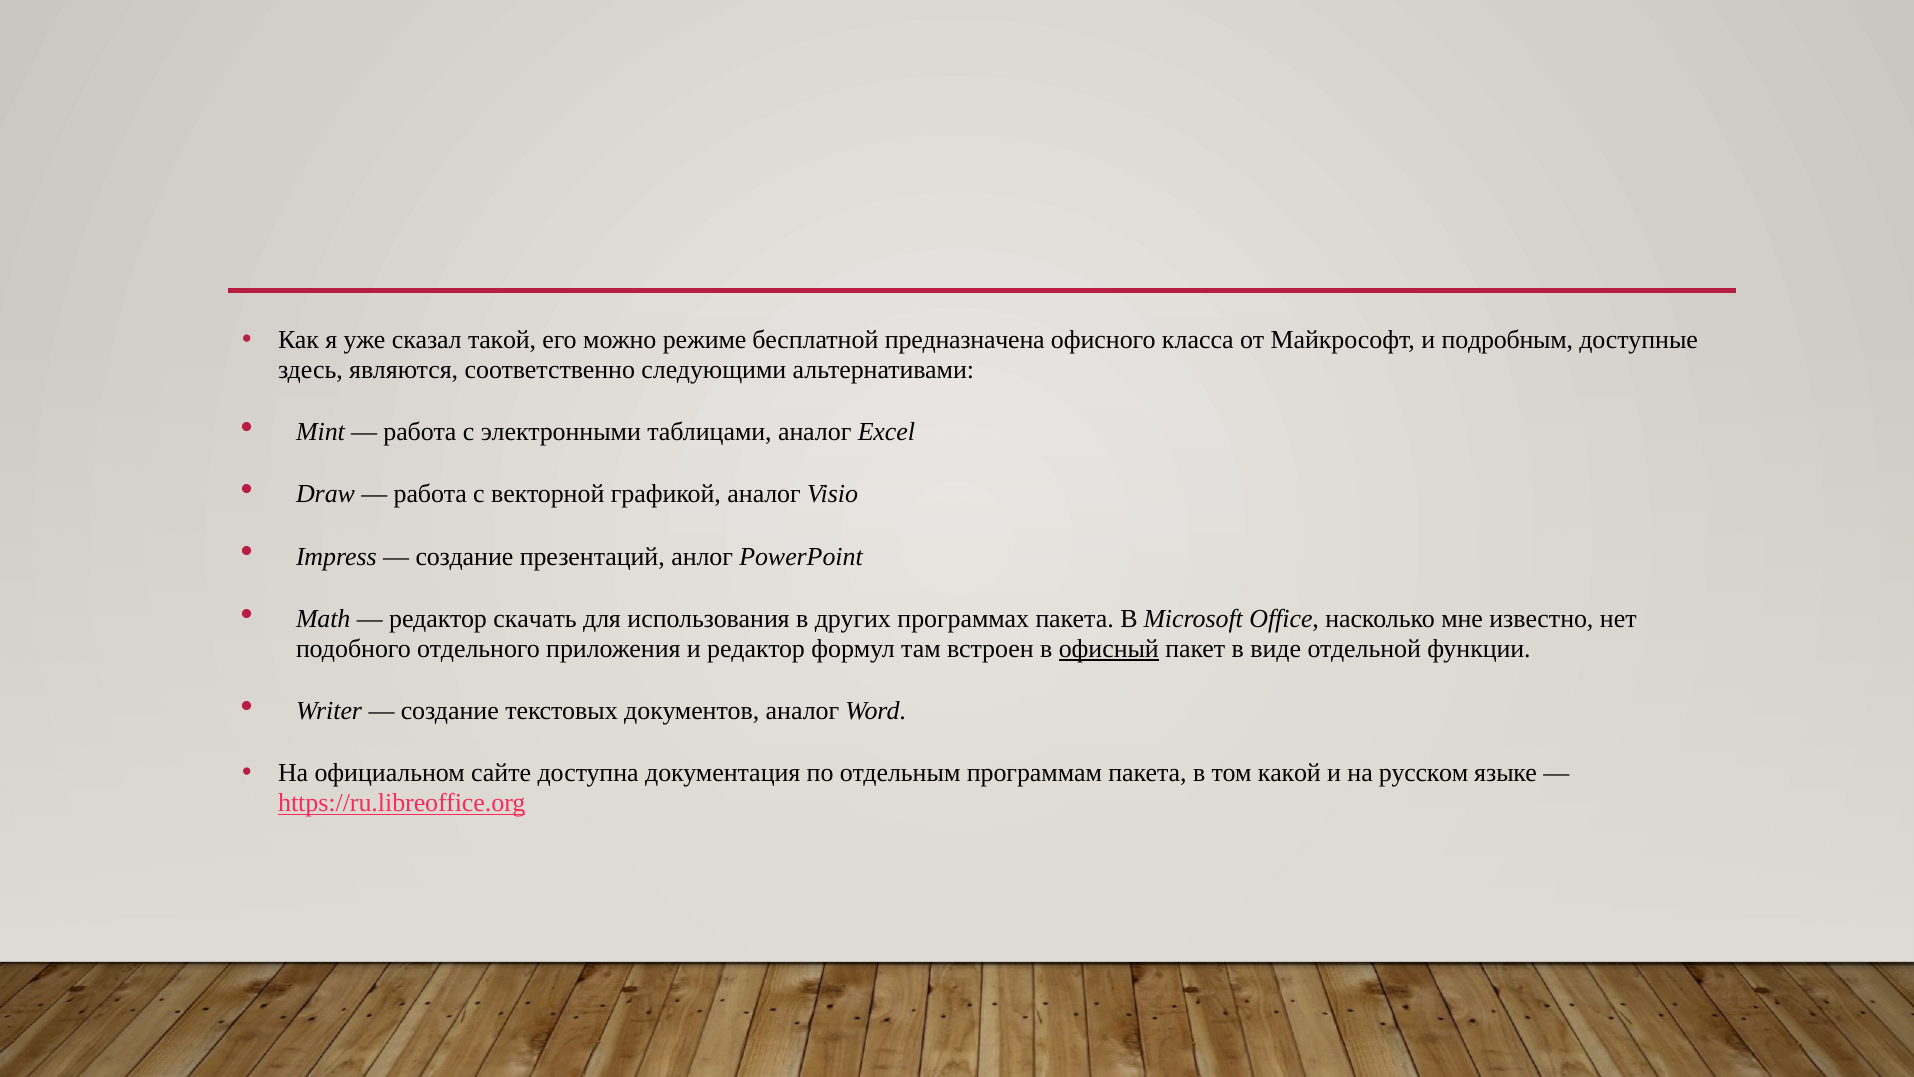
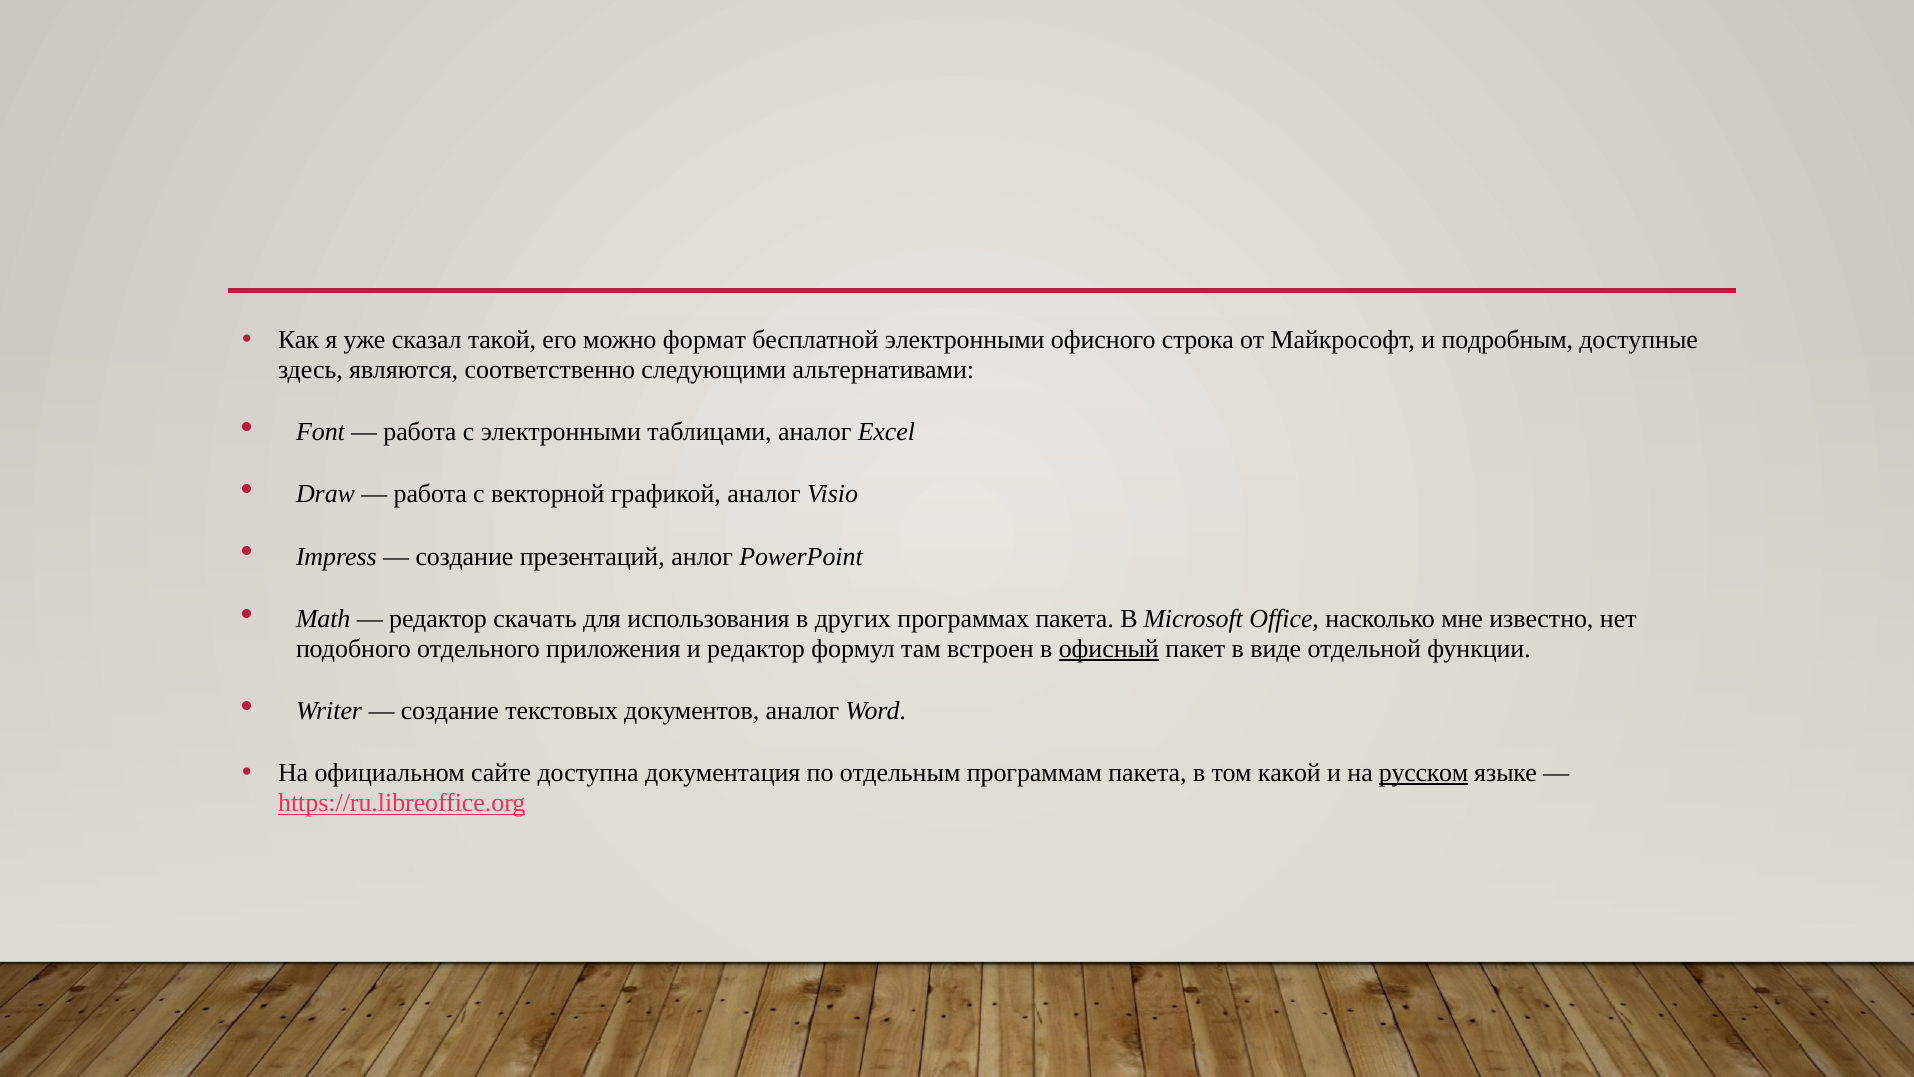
режиме: режиме -> формат
бесплатной предназначена: предназначена -> электронными
класса: класса -> строка
Mint: Mint -> Font
русском underline: none -> present
